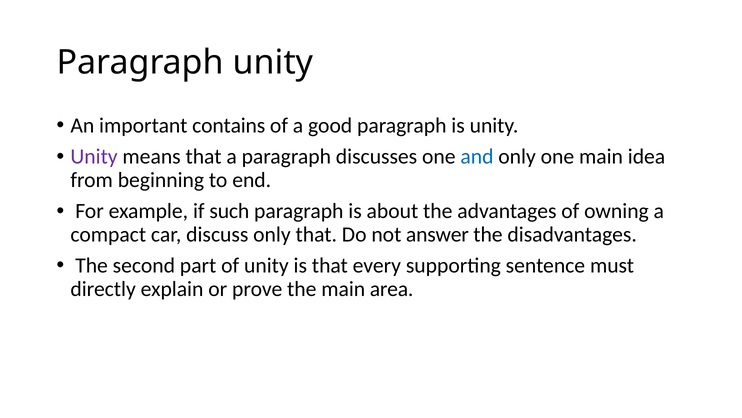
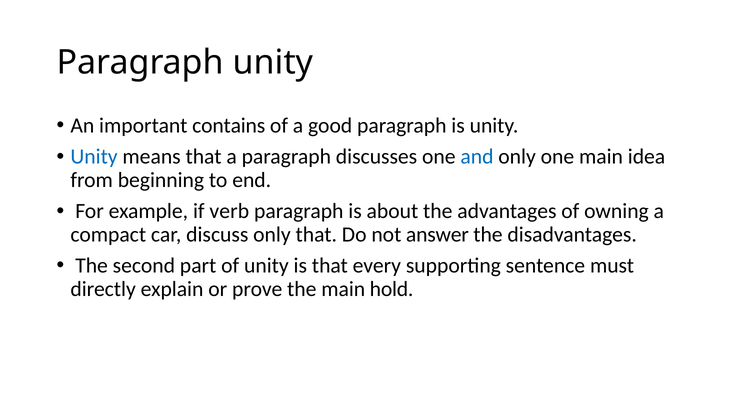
Unity at (94, 156) colour: purple -> blue
such: such -> verb
area: area -> hold
